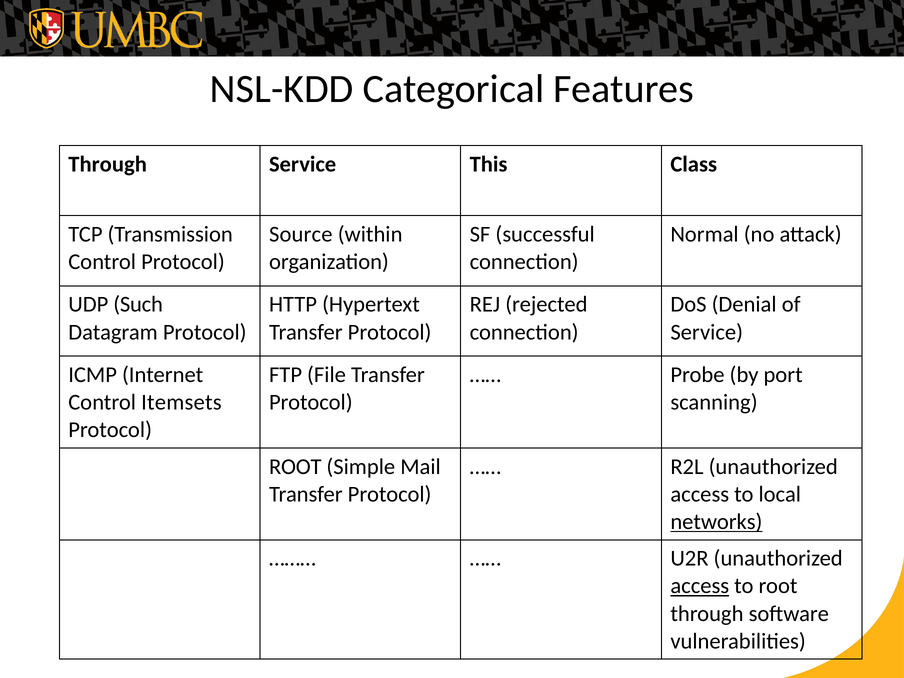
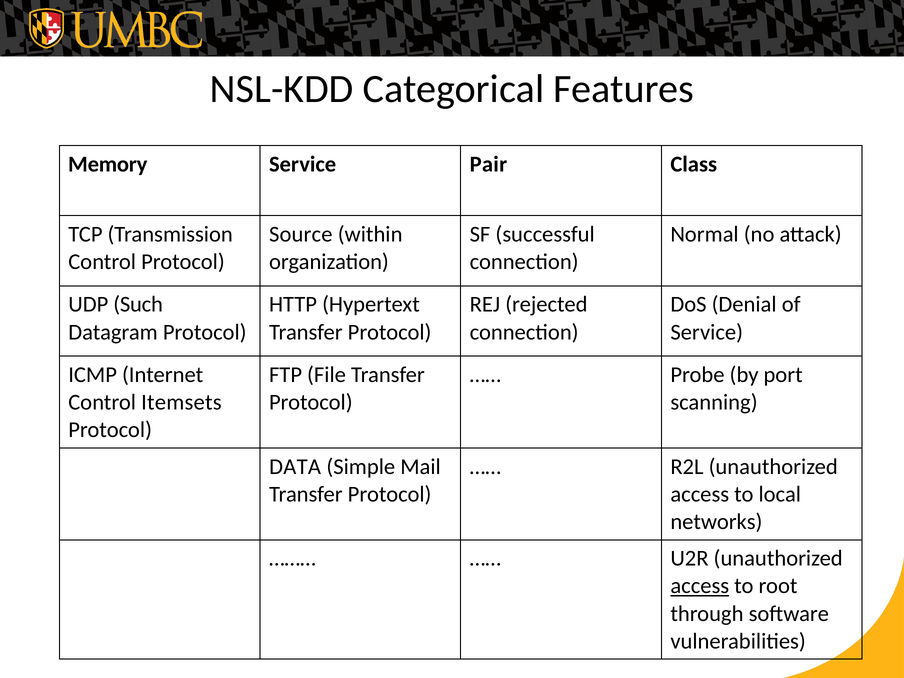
Through at (108, 164): Through -> Memory
This: This -> Pair
ROOT at (295, 467): ROOT -> DATA
networks underline: present -> none
